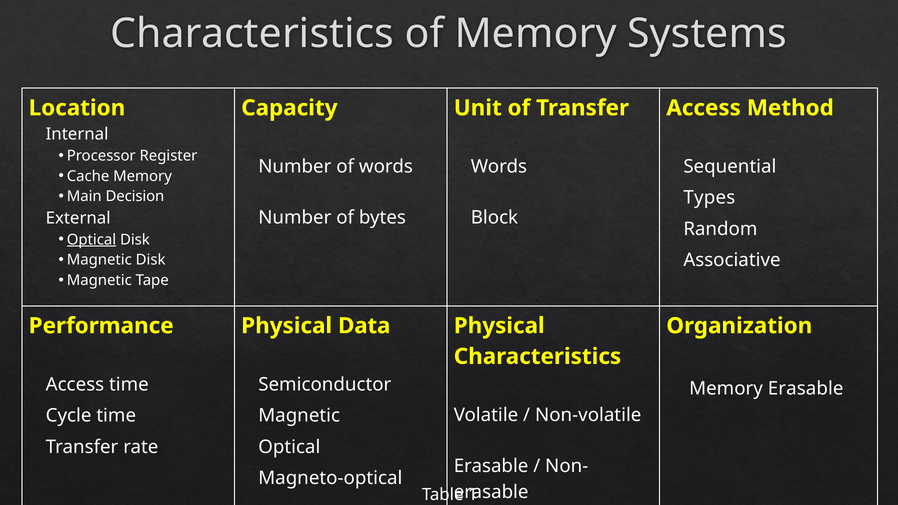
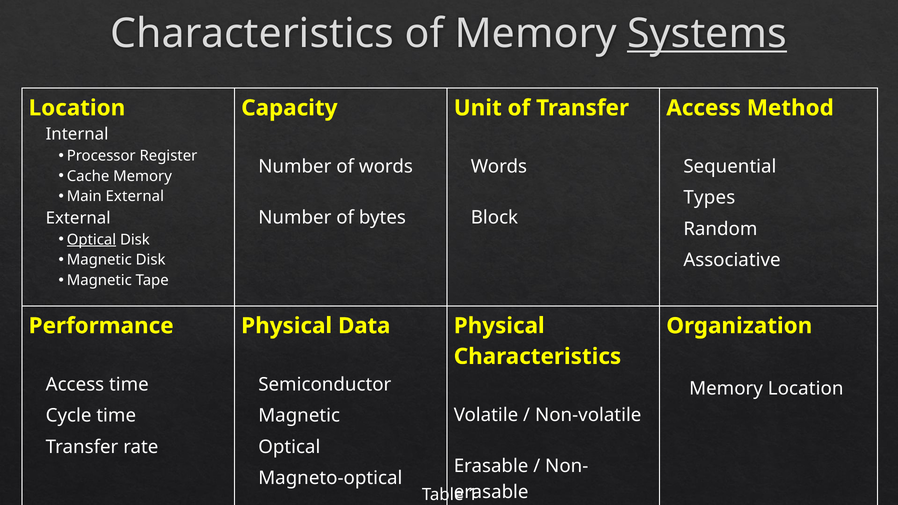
Systems underline: none -> present
Main Decision: Decision -> External
Memory Erasable: Erasable -> Location
